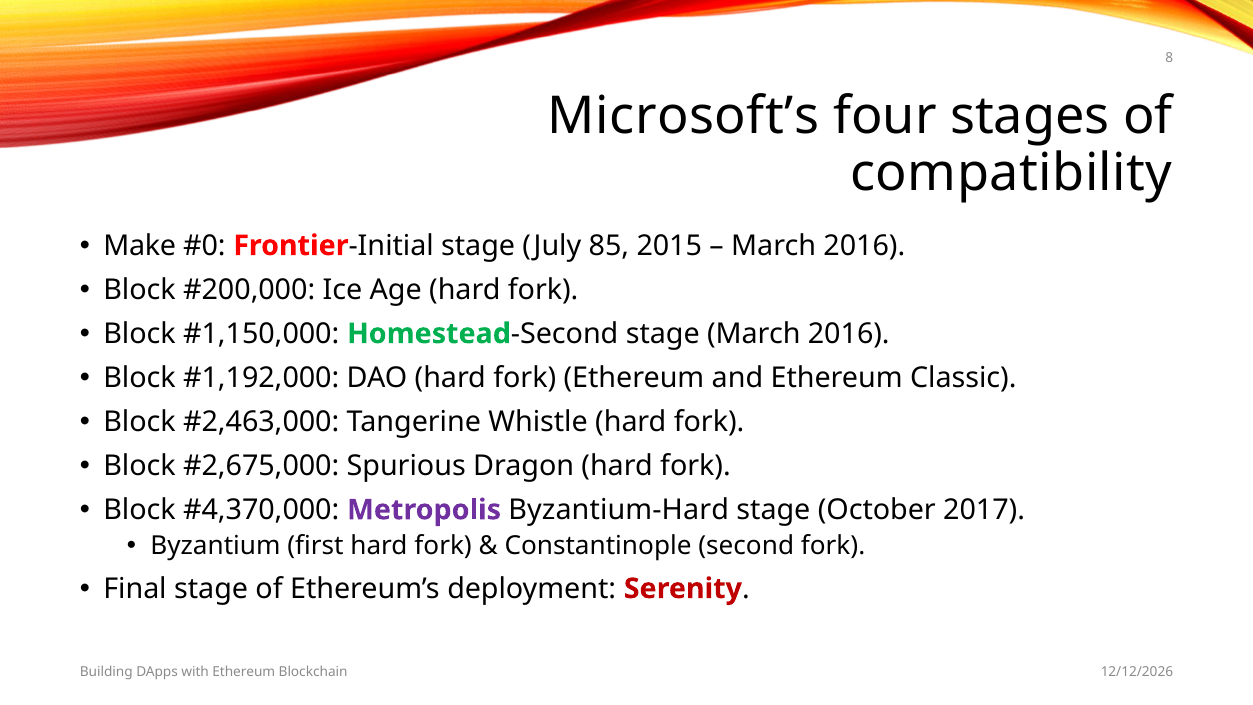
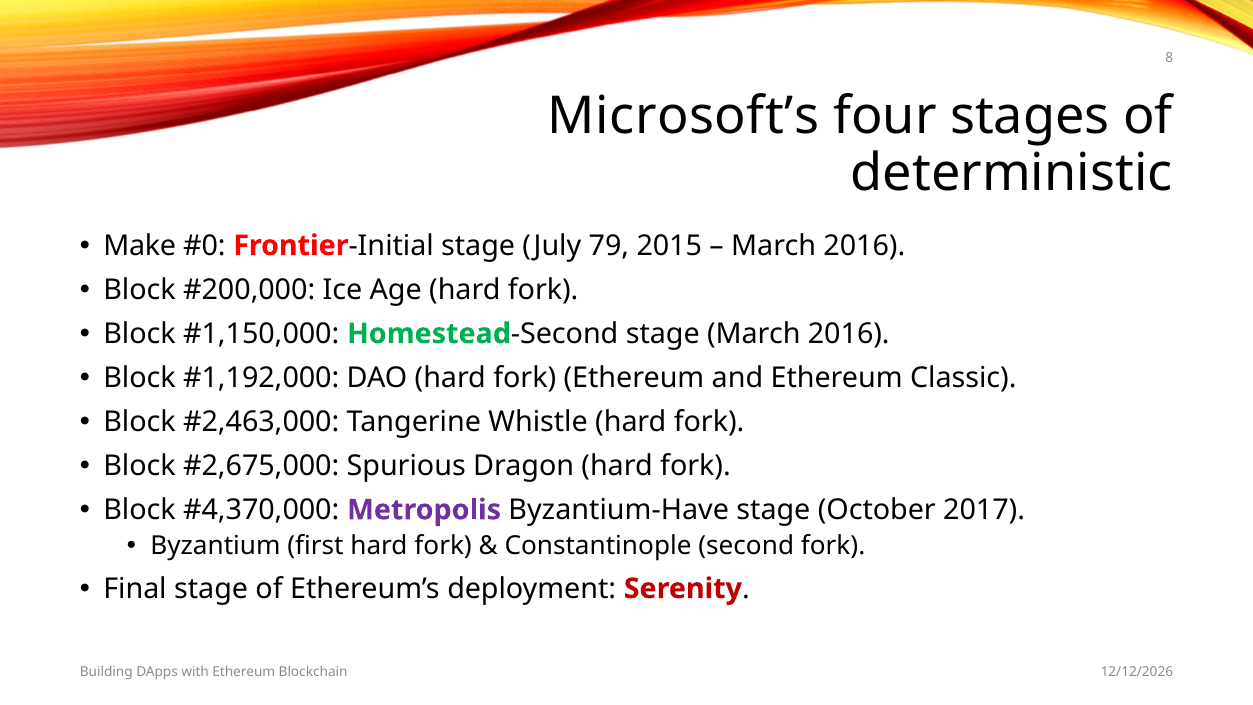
compatibility: compatibility -> deterministic
85: 85 -> 79
Byzantium-Hard: Byzantium-Hard -> Byzantium-Have
